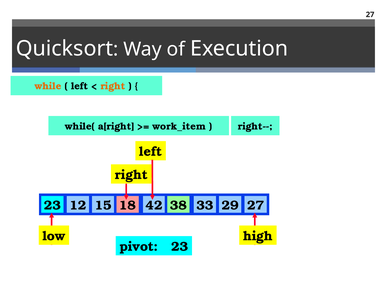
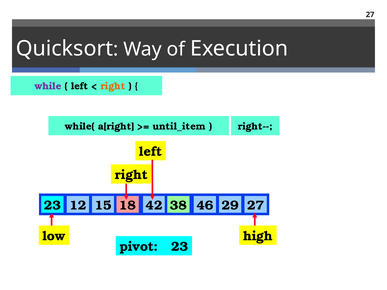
while colour: orange -> purple
work_item: work_item -> until_item
33: 33 -> 46
